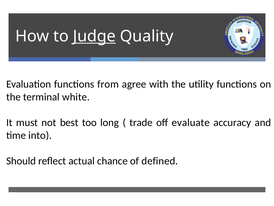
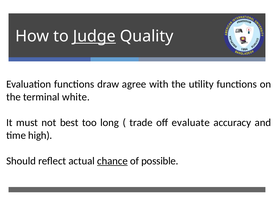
from: from -> draw
into: into -> high
chance underline: none -> present
defined: defined -> possible
